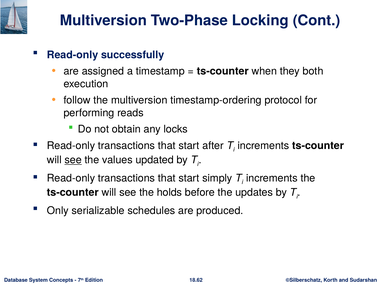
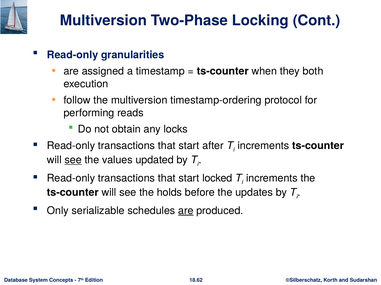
successfully: successfully -> granularities
simply: simply -> locked
are at (186, 211) underline: none -> present
